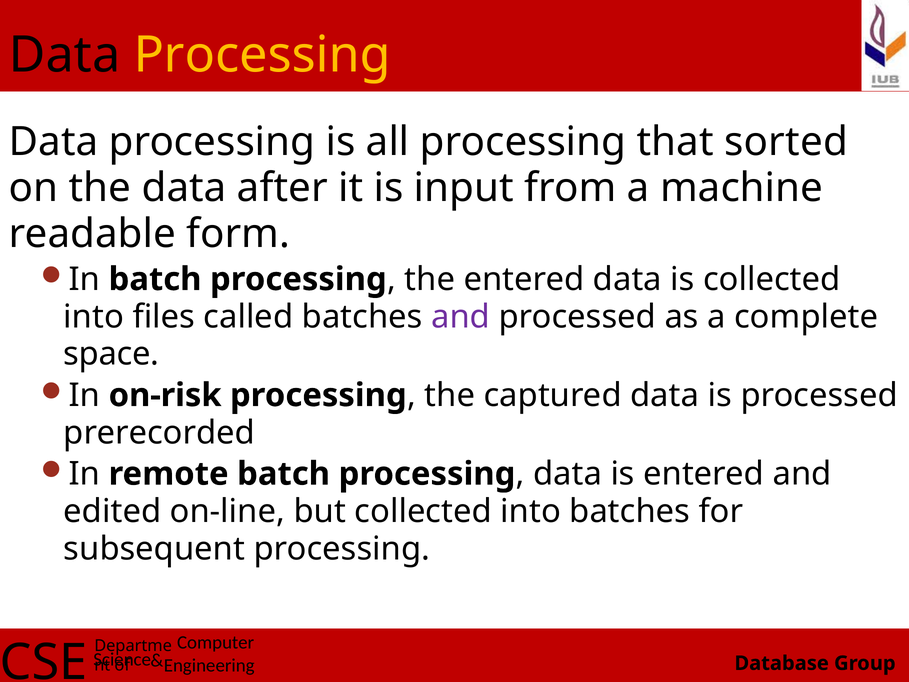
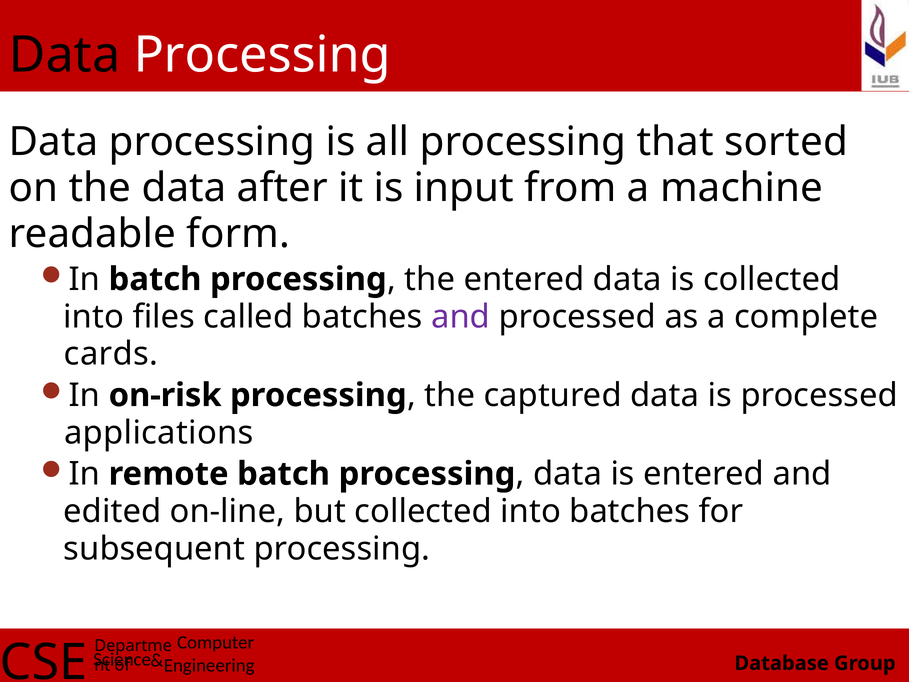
Processing at (262, 55) colour: yellow -> white
space: space -> cards
prerecorded: prerecorded -> applications
